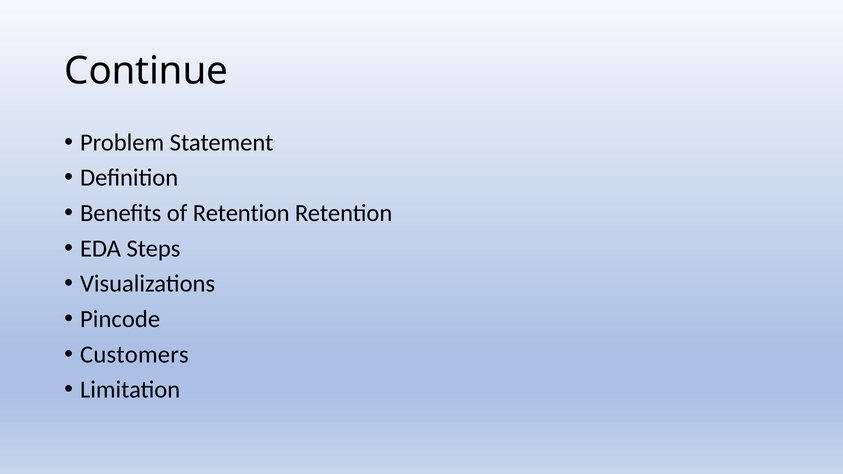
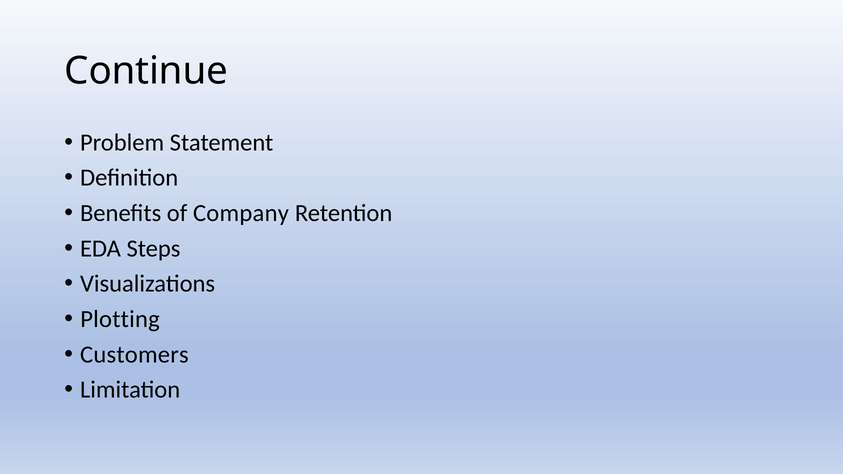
of Retention: Retention -> Company
Pincode: Pincode -> Plotting
